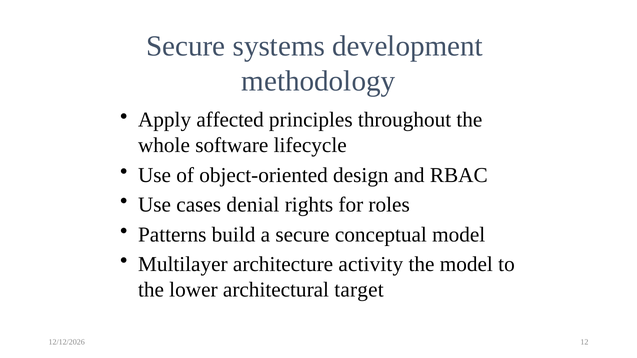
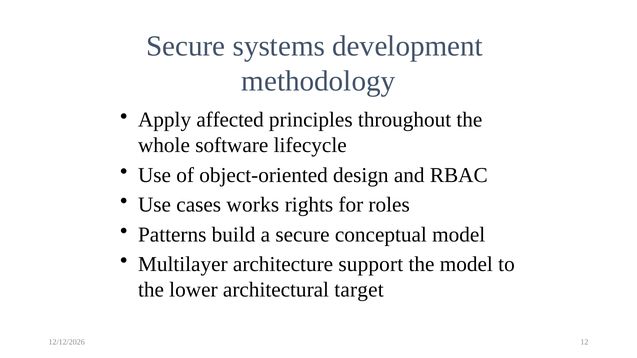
denial: denial -> works
activity: activity -> support
